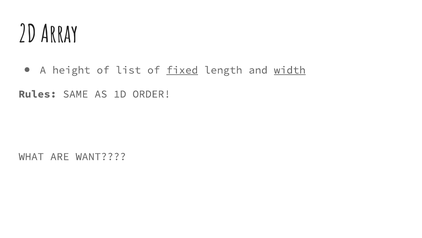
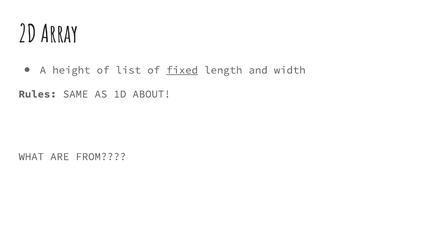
width underline: present -> none
ORDER: ORDER -> ABOUT
WANT: WANT -> FROM
